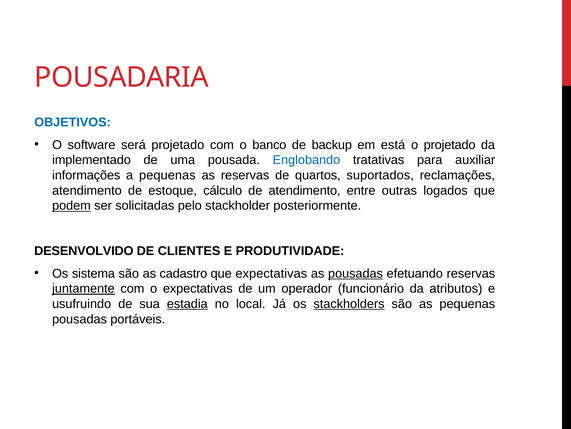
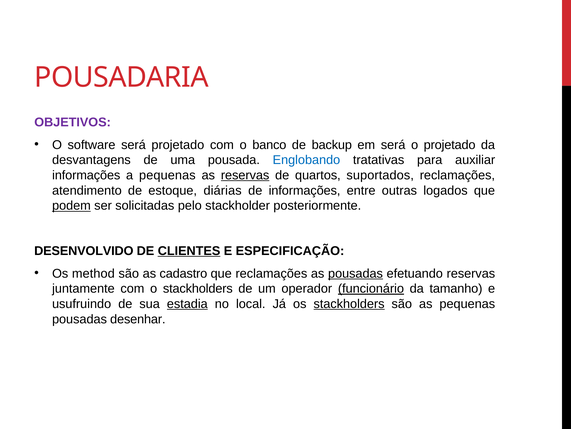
OBJETIVOS colour: blue -> purple
em está: está -> será
implementado: implementado -> desvantagens
reservas at (245, 175) underline: none -> present
cálculo: cálculo -> diárias
de atendimento: atendimento -> informações
CLIENTES underline: none -> present
PRODUTIVIDADE: PRODUTIVIDADE -> ESPECIFICAÇÃO
sistema: sistema -> method
que expectativas: expectativas -> reclamações
juntamente underline: present -> none
o expectativas: expectativas -> stackholders
funcionário underline: none -> present
atributos: atributos -> tamanho
portáveis: portáveis -> desenhar
